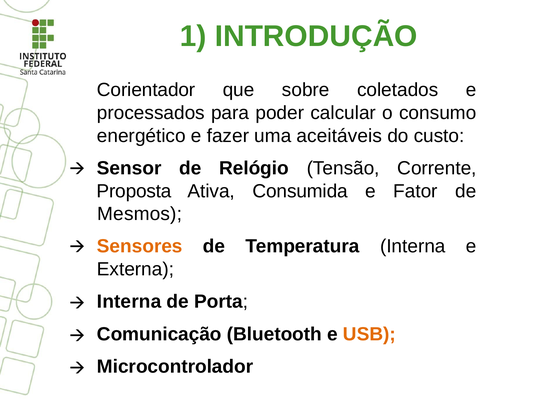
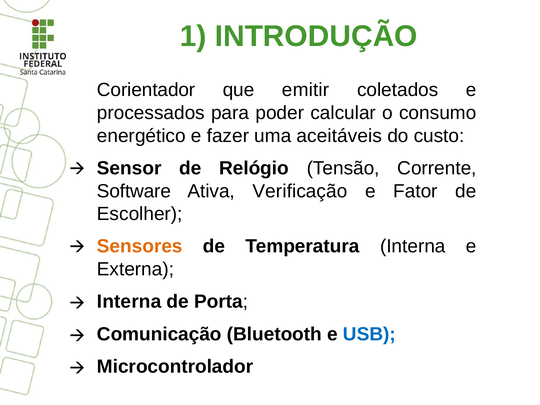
sobre: sobre -> emitir
Proposta: Proposta -> Software
Consumida: Consumida -> Verificação
Mesmos: Mesmos -> Escolher
USB colour: orange -> blue
